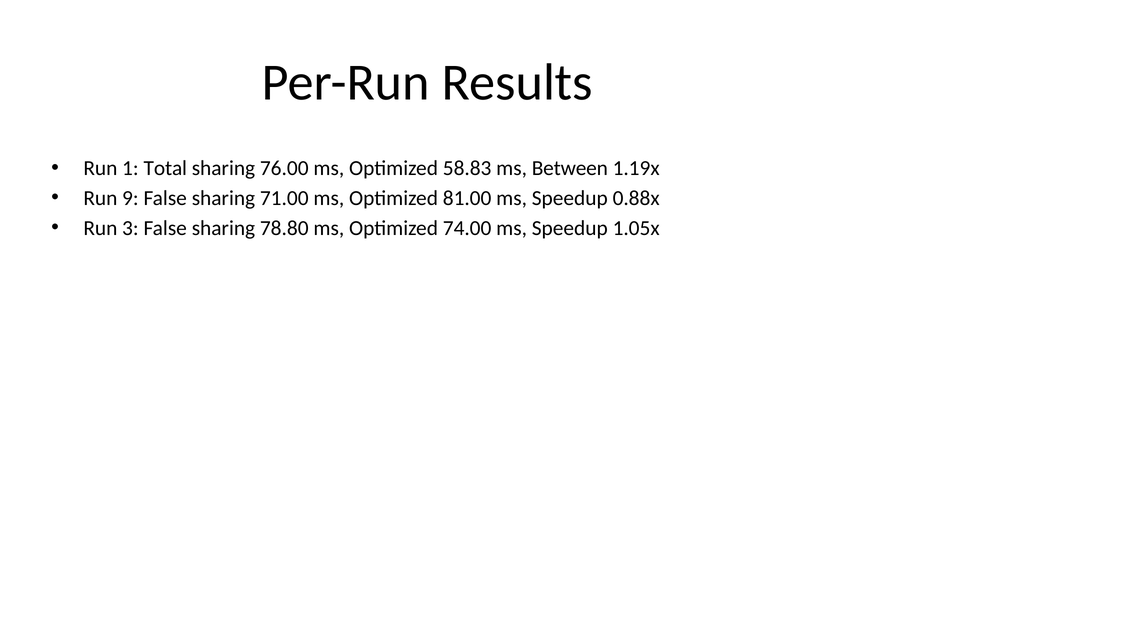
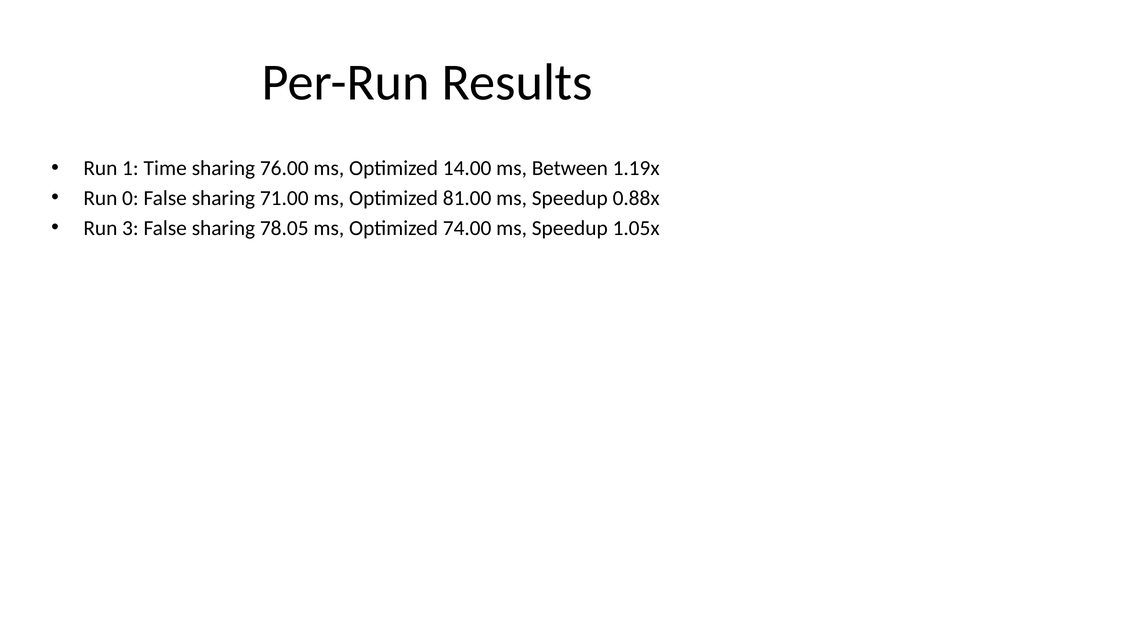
Total: Total -> Time
58.83: 58.83 -> 14.00
9: 9 -> 0
78.80: 78.80 -> 78.05
